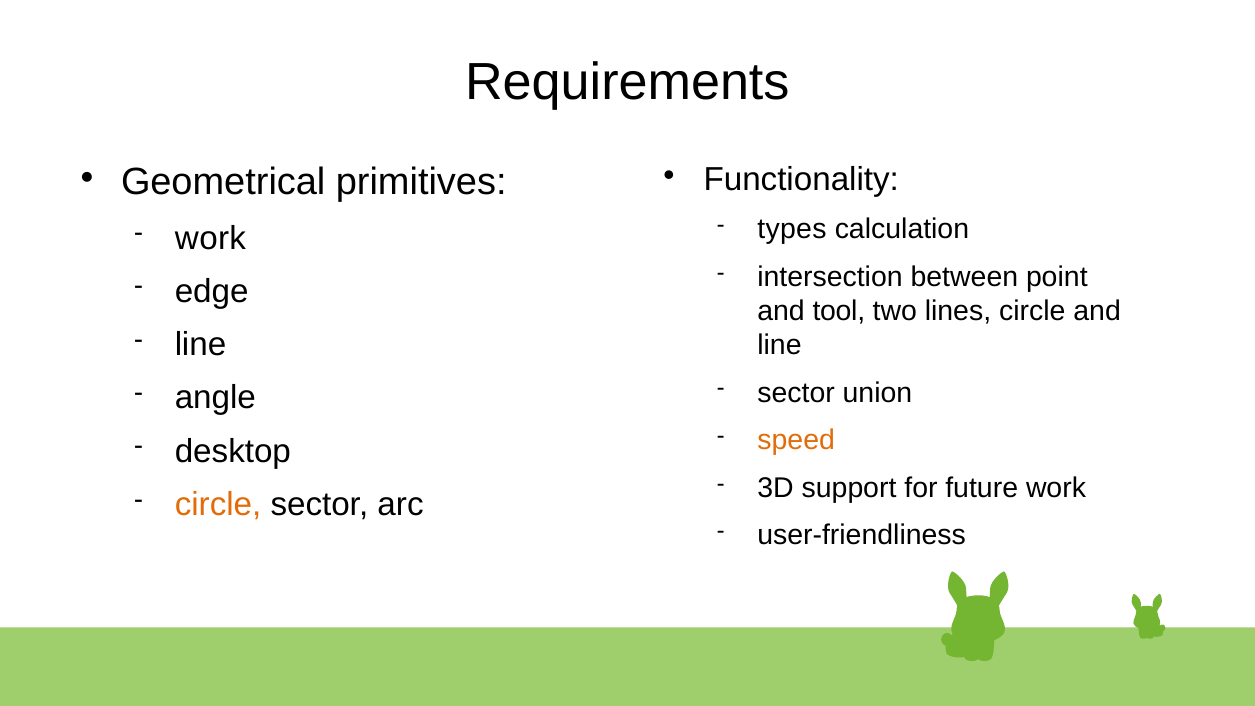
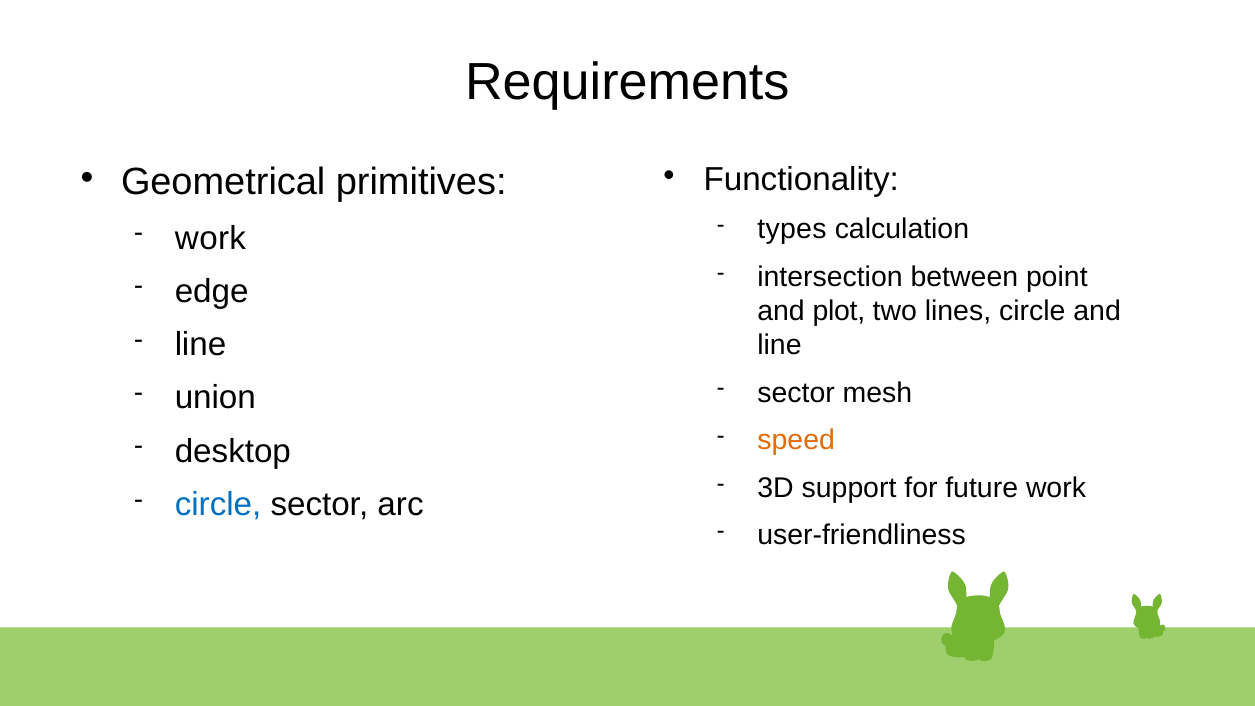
tool: tool -> plot
union: union -> mesh
angle: angle -> union
circle at (218, 505) colour: orange -> blue
